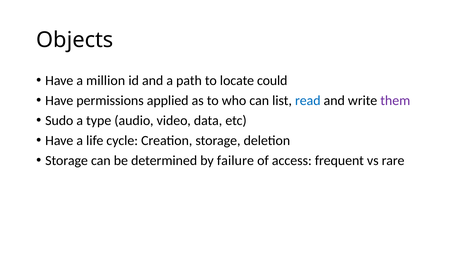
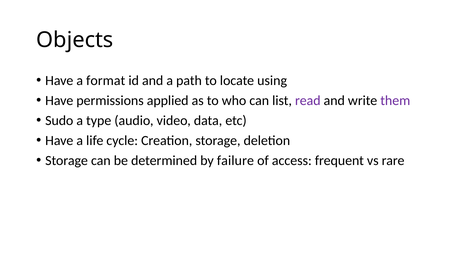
million: million -> format
could: could -> using
read colour: blue -> purple
